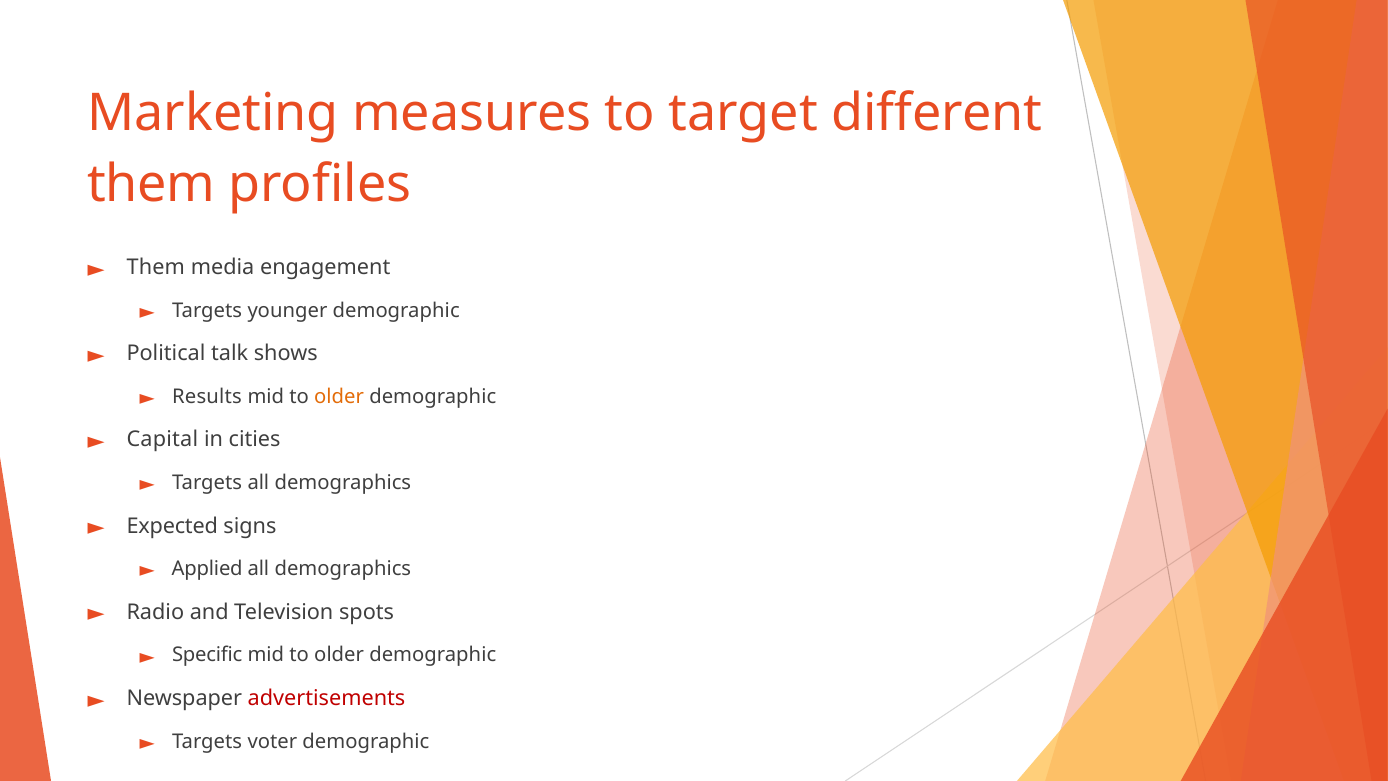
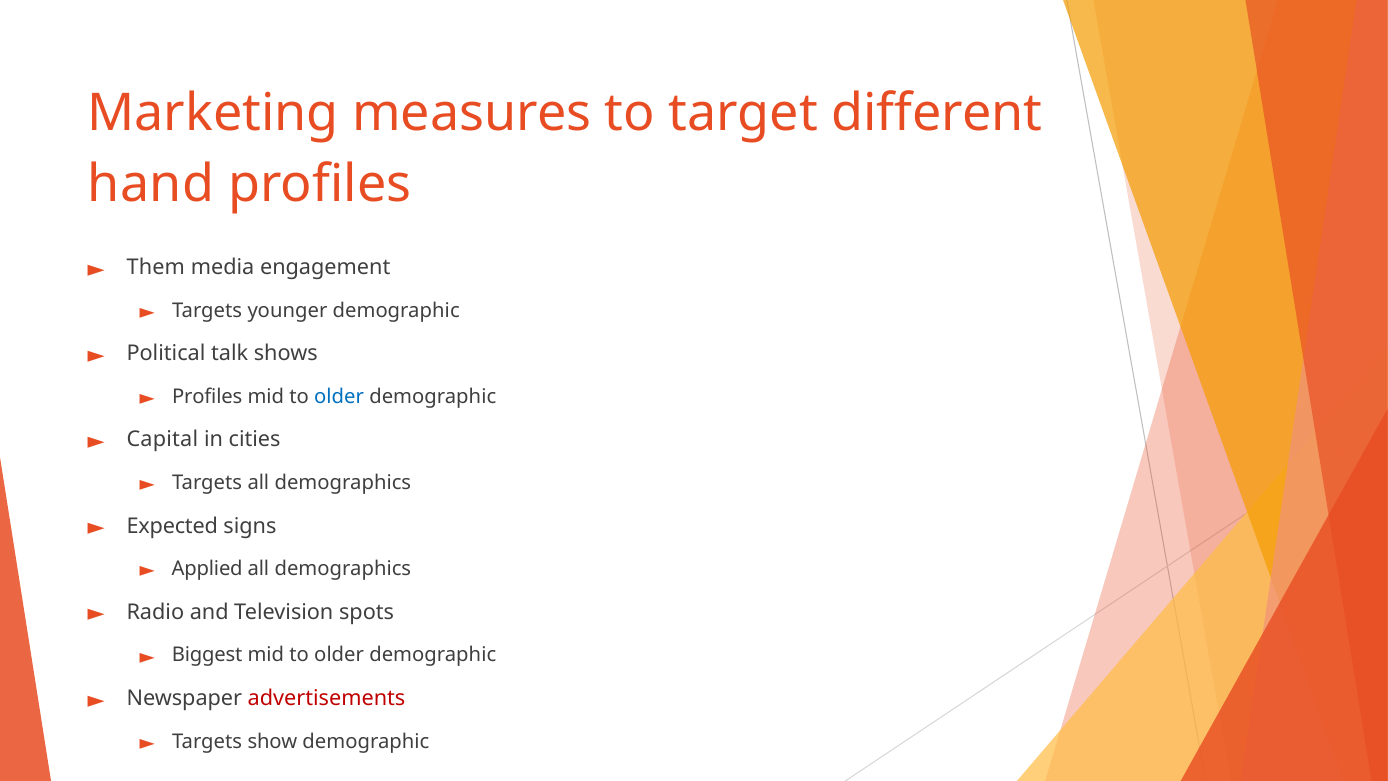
them at (151, 184): them -> hand
Results at (207, 397): Results -> Profiles
older at (339, 397) colour: orange -> blue
Specific: Specific -> Biggest
voter: voter -> show
